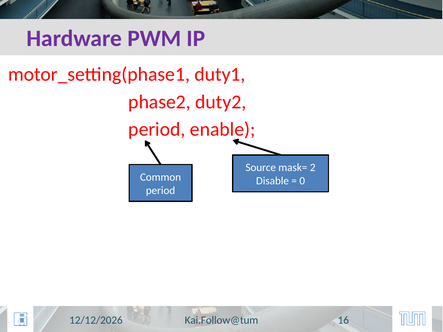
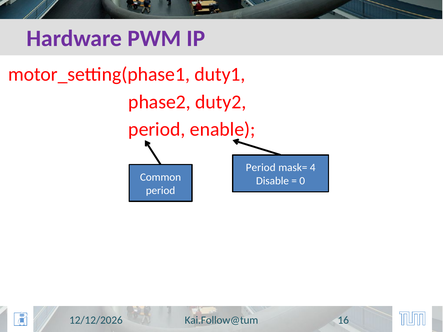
Source at (261, 168): Source -> Period
2: 2 -> 4
